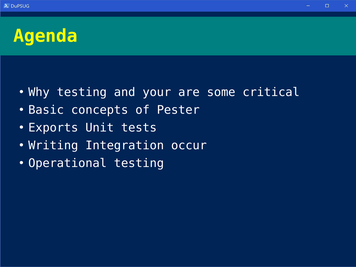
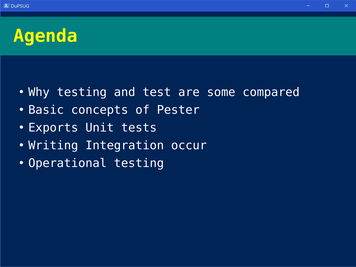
your: your -> test
critical: critical -> compared
